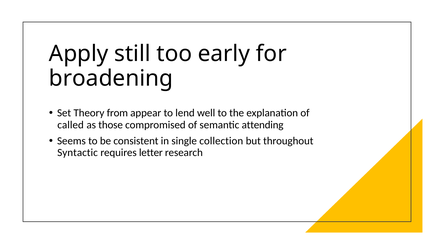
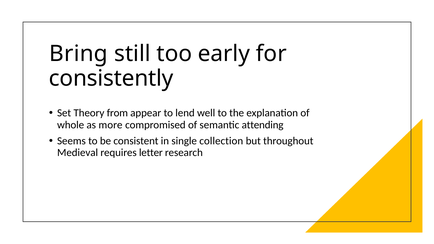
Apply: Apply -> Bring
broadening: broadening -> consistently
called: called -> whole
those: those -> more
Syntactic: Syntactic -> Medieval
